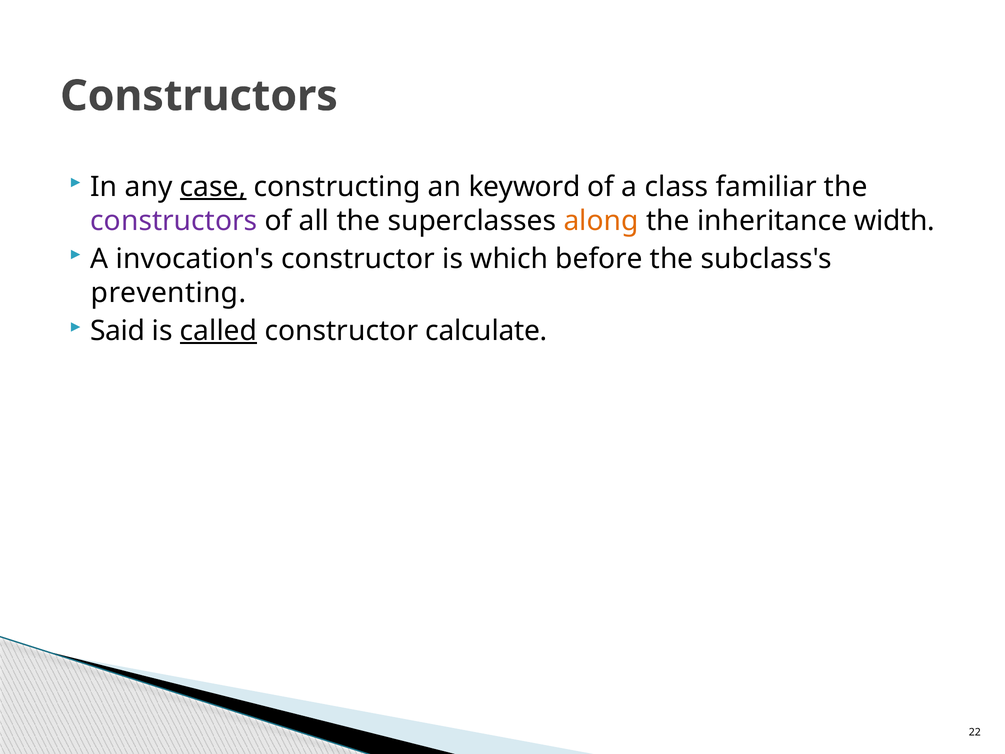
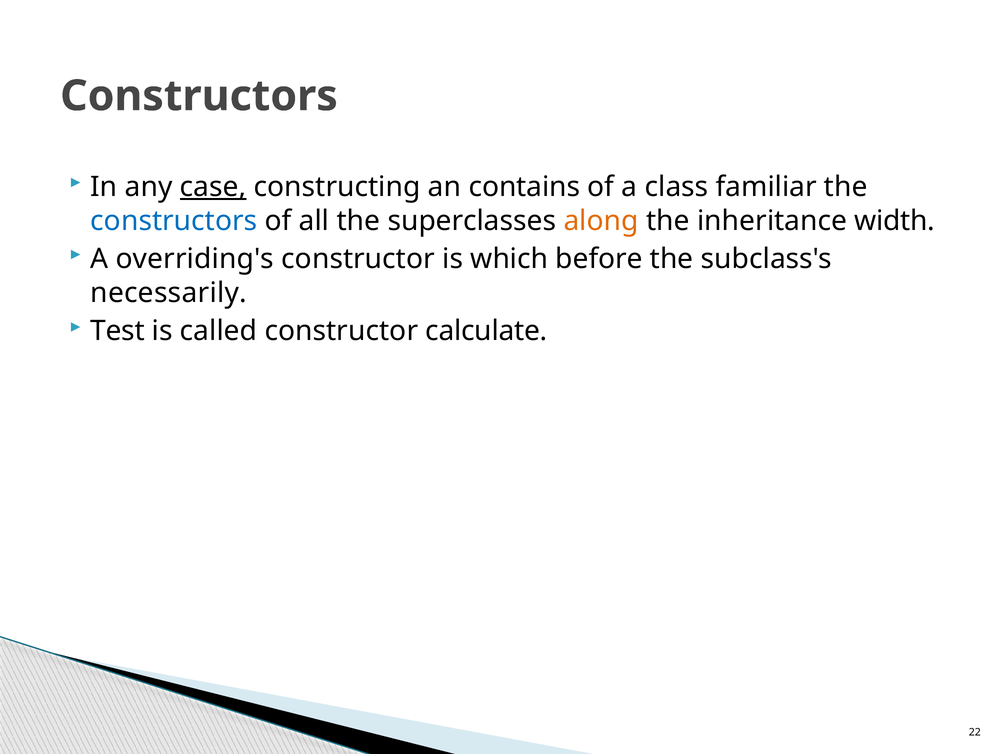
keyword: keyword -> contains
constructors at (174, 221) colour: purple -> blue
invocation's: invocation's -> overriding's
preventing: preventing -> necessarily
Said: Said -> Test
called underline: present -> none
